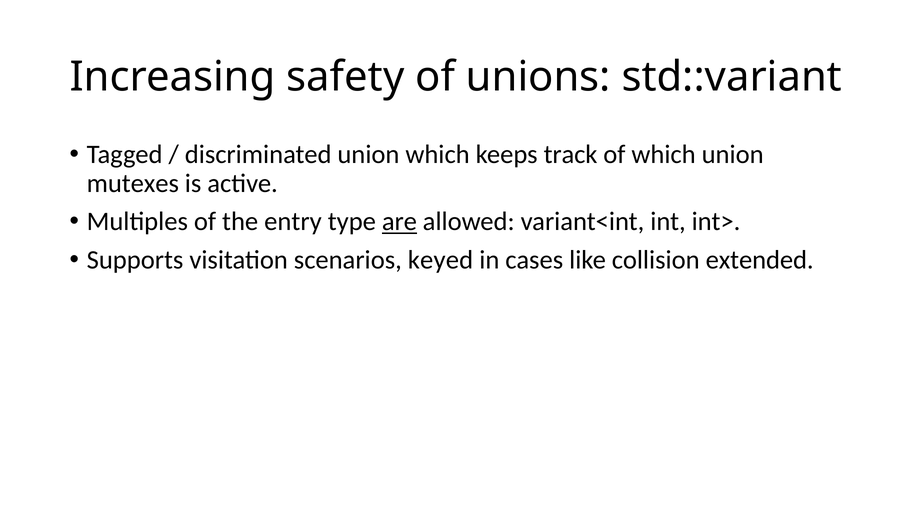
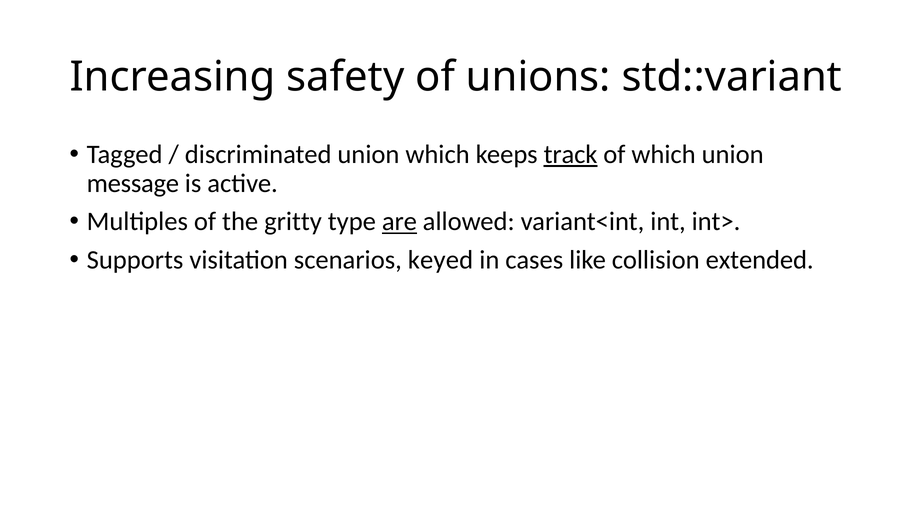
track underline: none -> present
mutexes: mutexes -> message
entry: entry -> gritty
